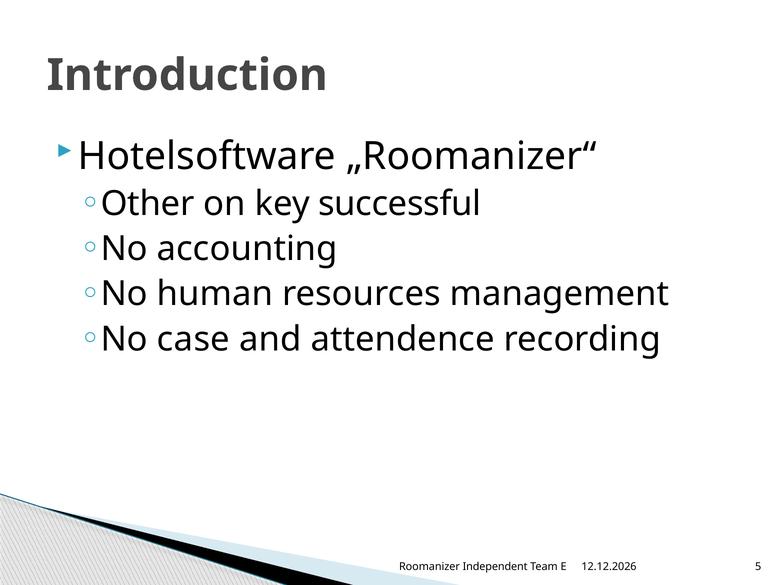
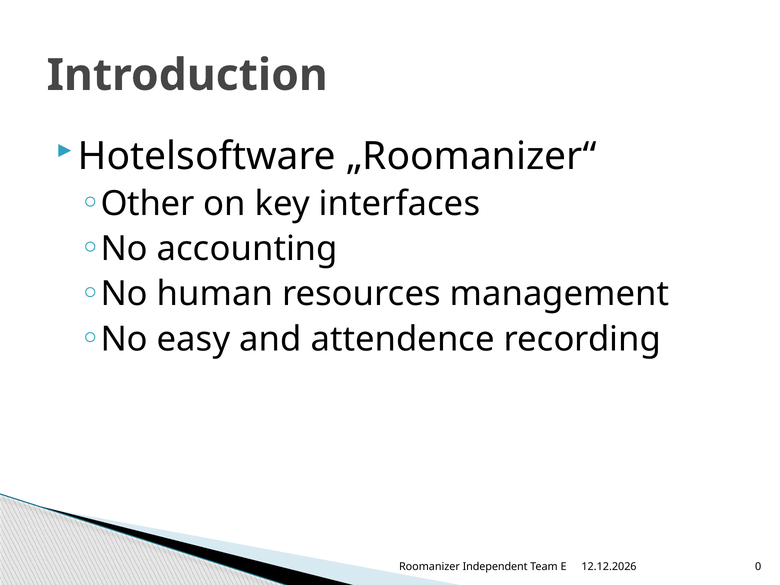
successful: successful -> interfaces
case: case -> easy
5: 5 -> 0
